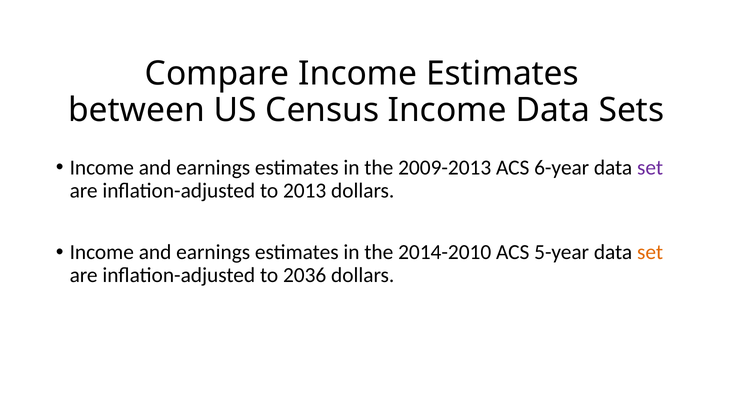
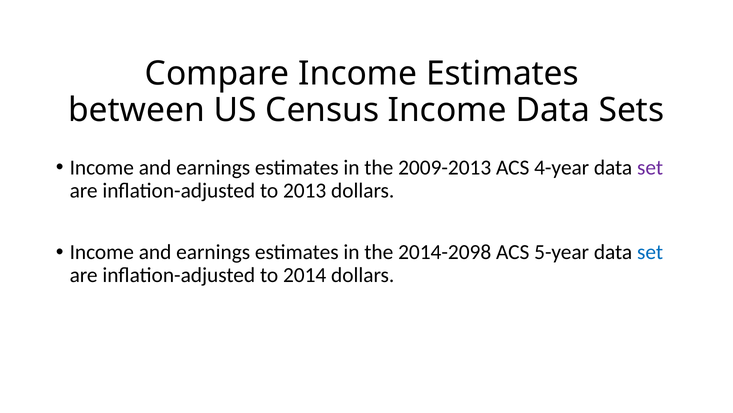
6-year: 6-year -> 4-year
2014-2010: 2014-2010 -> 2014-2098
set at (650, 252) colour: orange -> blue
2036: 2036 -> 2014
